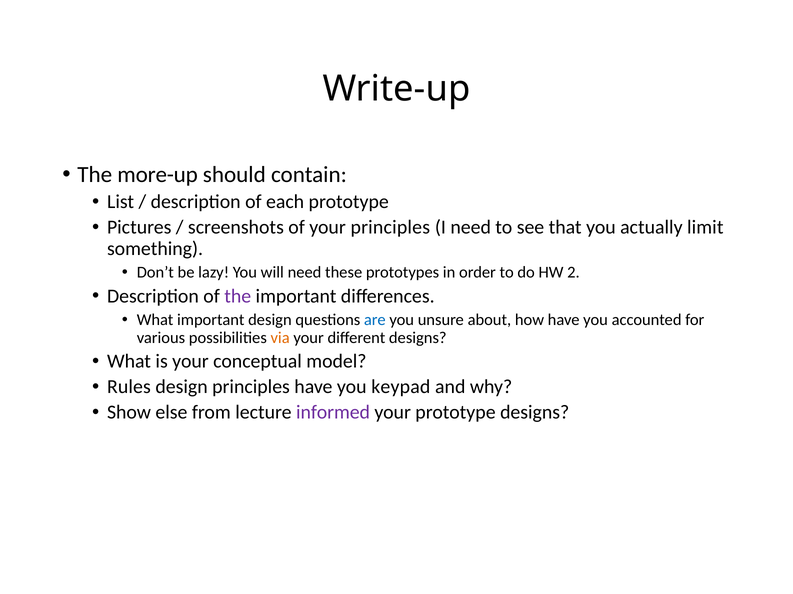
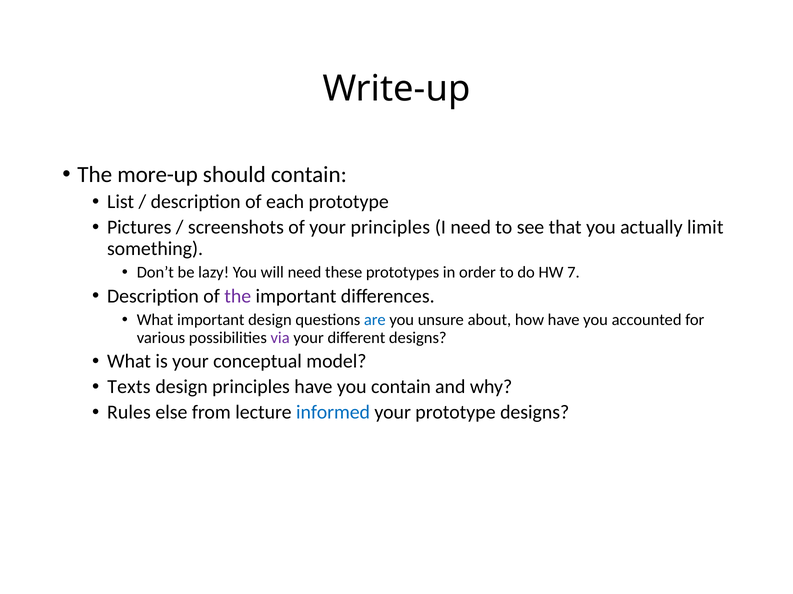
2: 2 -> 7
via colour: orange -> purple
Rules: Rules -> Texts
you keypad: keypad -> contain
Show: Show -> Rules
informed colour: purple -> blue
